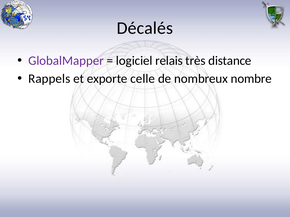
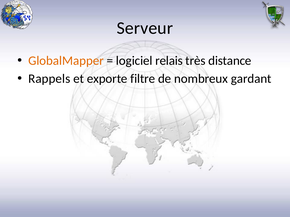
Décalés: Décalés -> Serveur
GlobalMapper colour: purple -> orange
celle: celle -> filtre
nombre: nombre -> gardant
